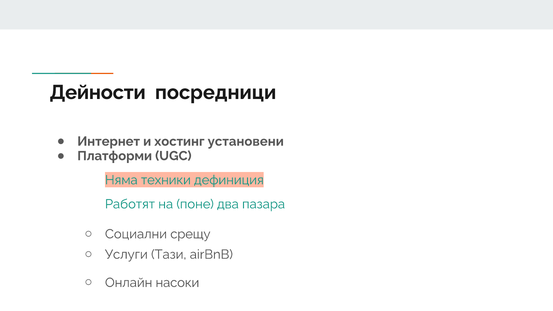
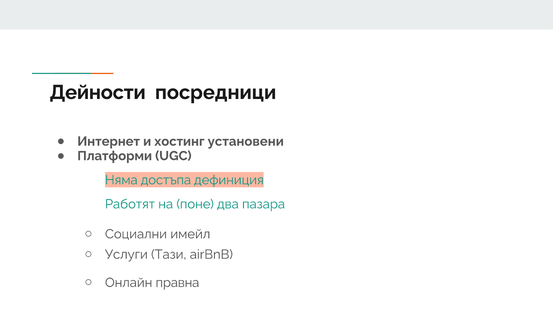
техники: техники -> достъпа
срещу: срещу -> имейл
насоки: насоки -> правна
